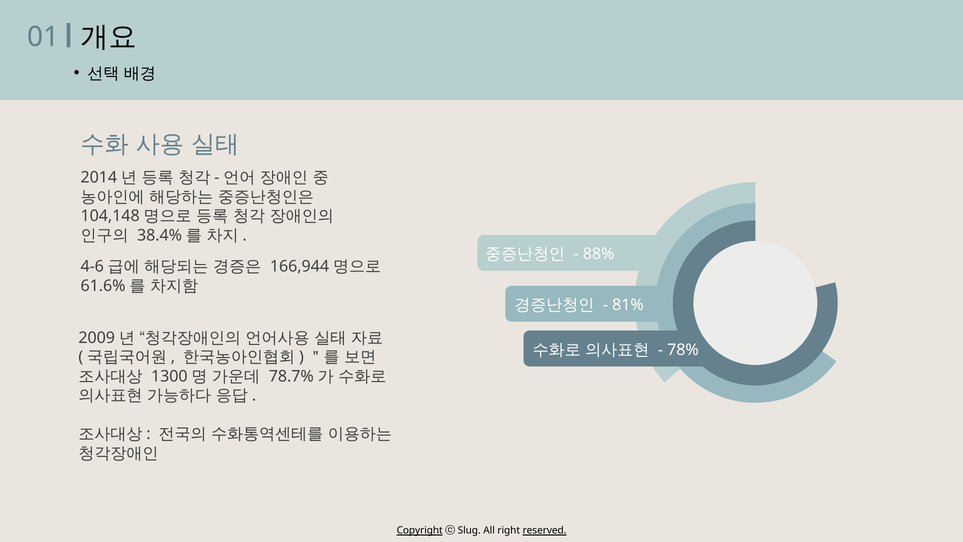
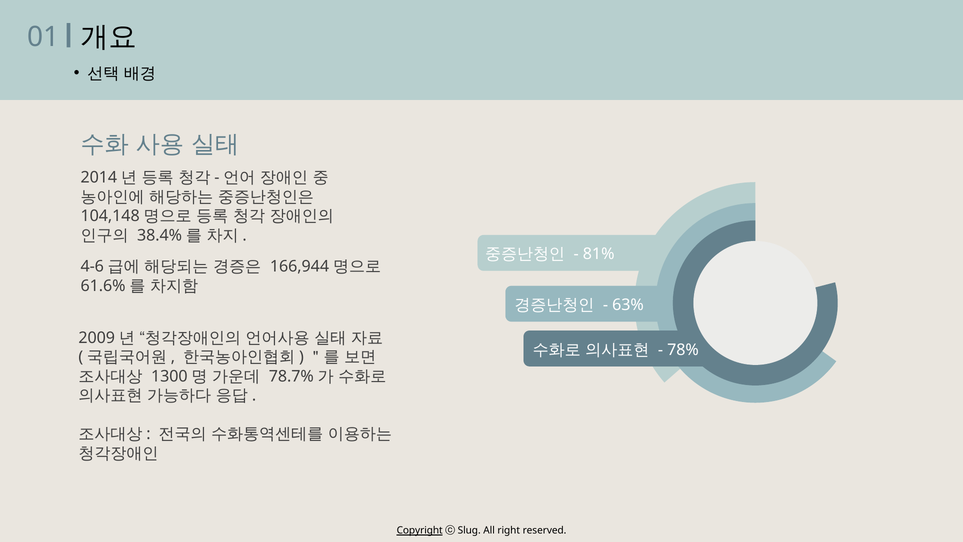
88%: 88% -> 81%
81%: 81% -> 63%
reserved underline: present -> none
